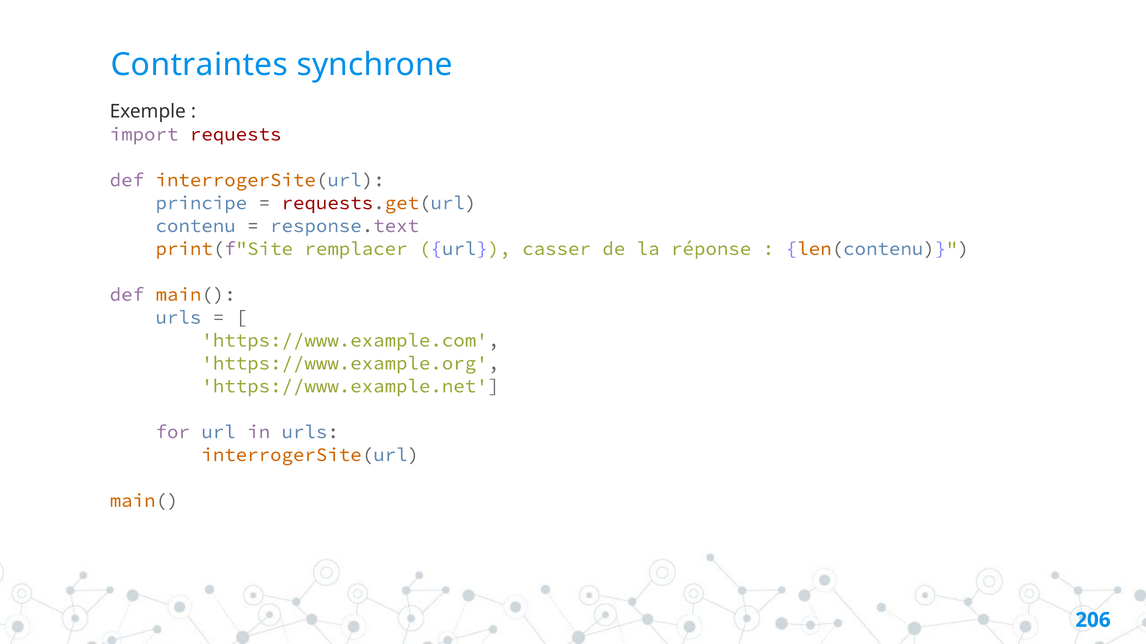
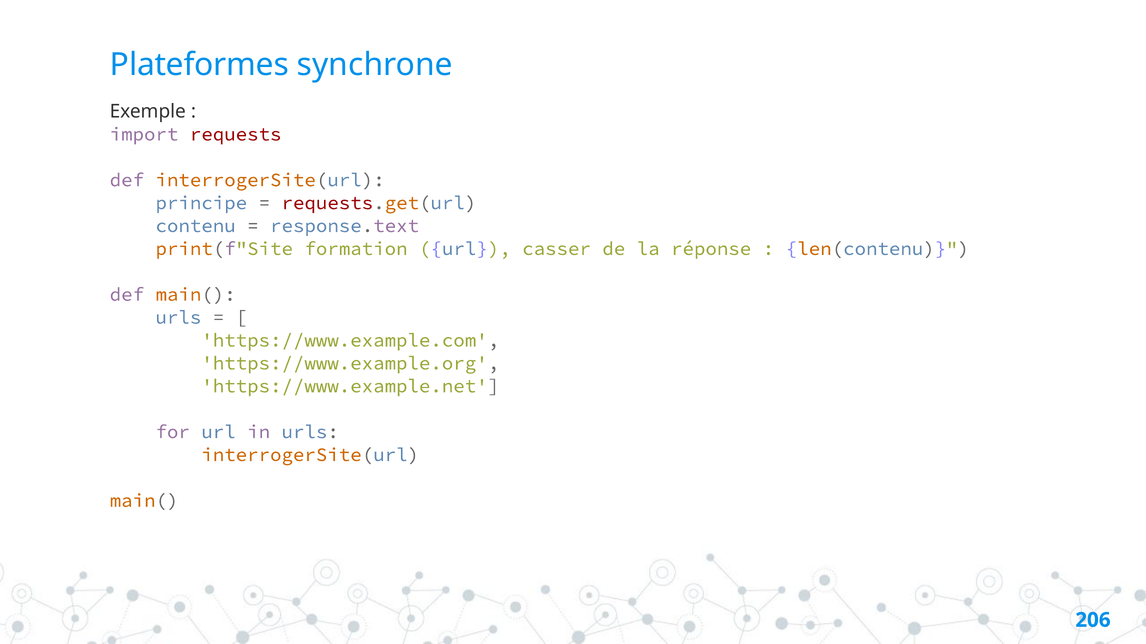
Contraintes: Contraintes -> Plateformes
remplacer: remplacer -> formation
